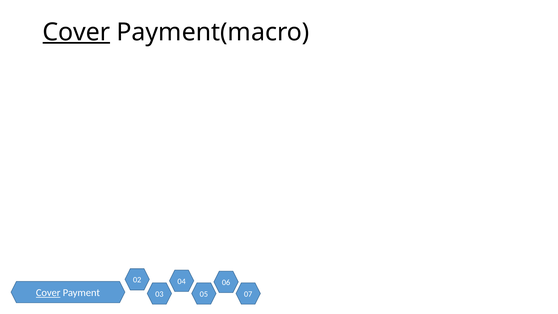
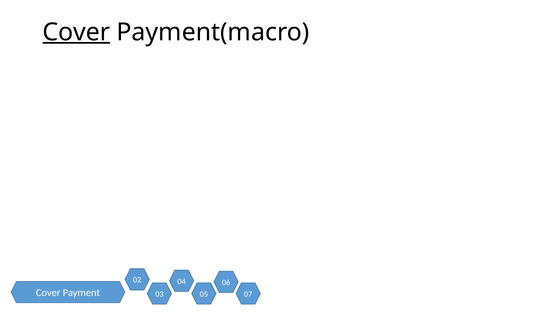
Cover at (48, 293) underline: present -> none
